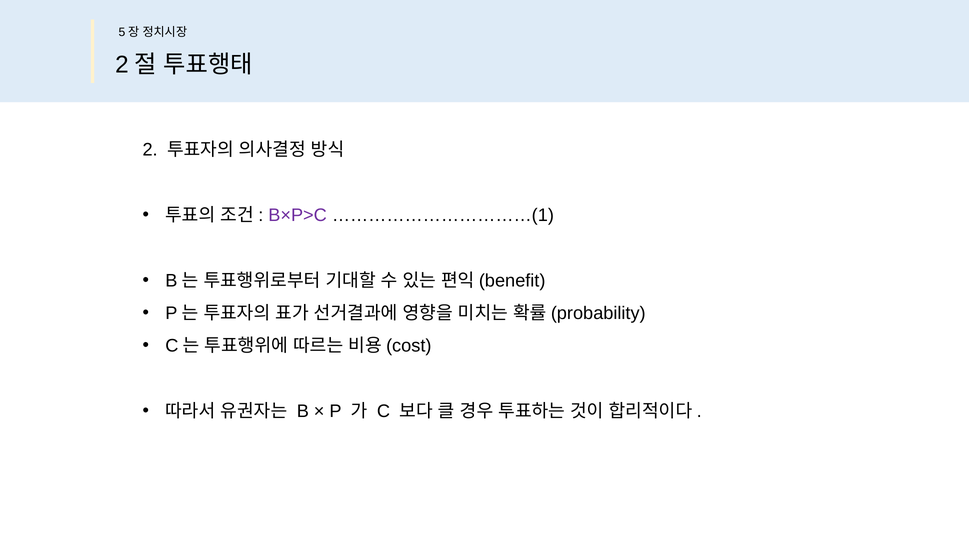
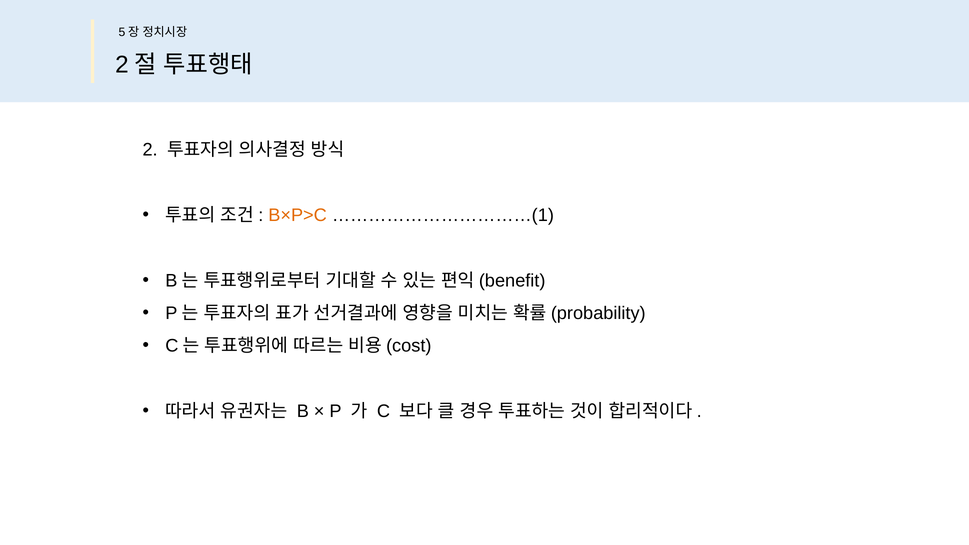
B×P>C colour: purple -> orange
